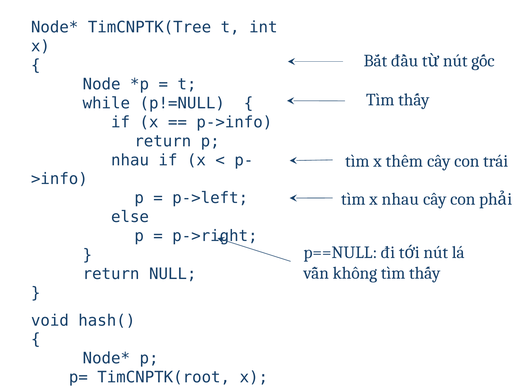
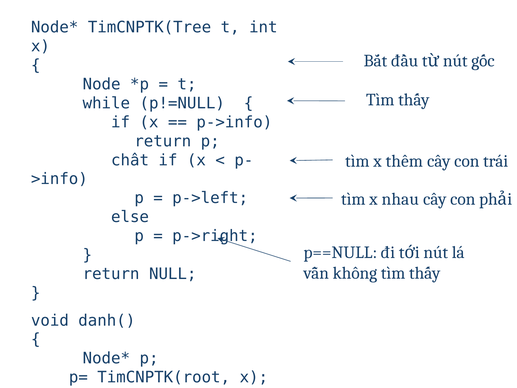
nhau at (130, 160): nhau -> chất
hash(: hash( -> danh(
